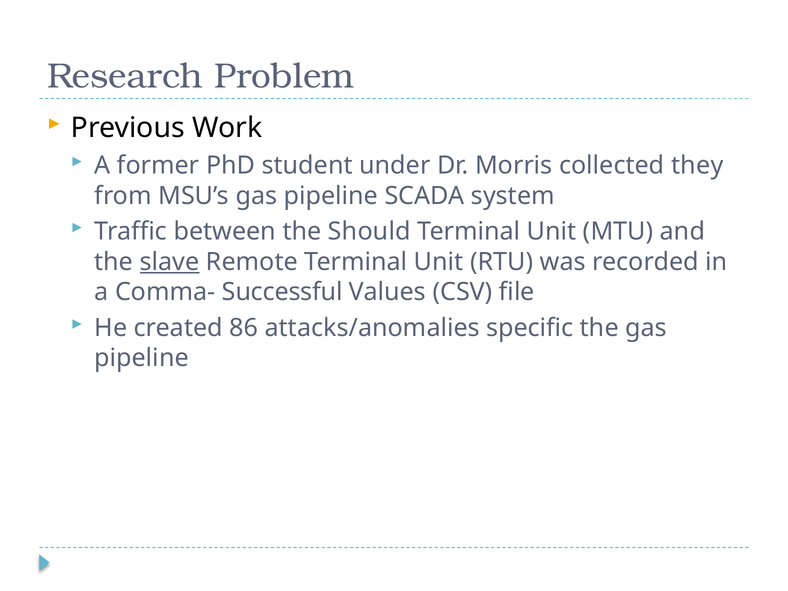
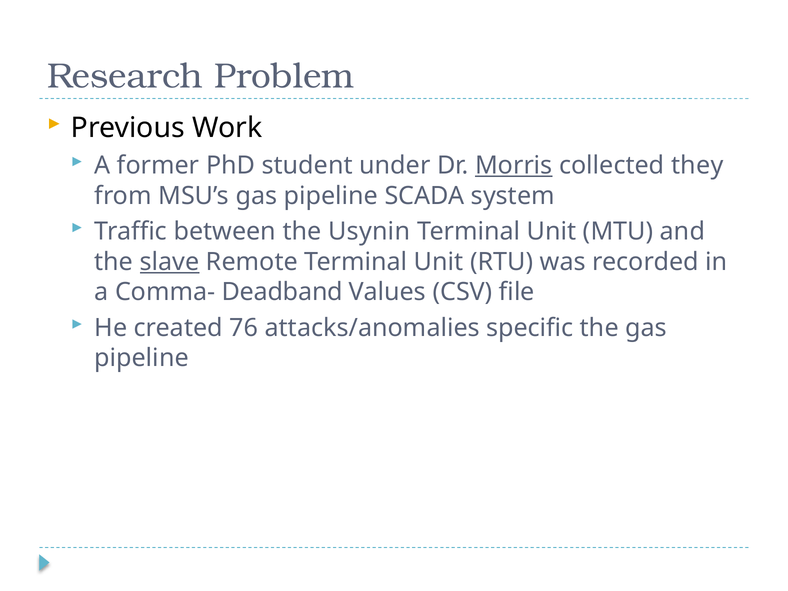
Morris underline: none -> present
Should: Should -> Usynin
Successful: Successful -> Deadband
86: 86 -> 76
